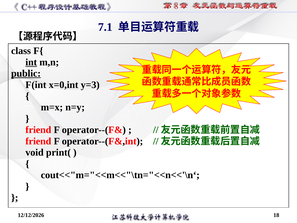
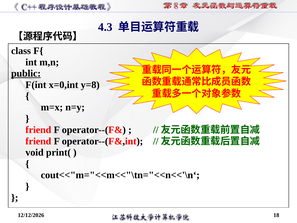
7.1: 7.1 -> 4.3
int underline: present -> none
y=3: y=3 -> y=8
